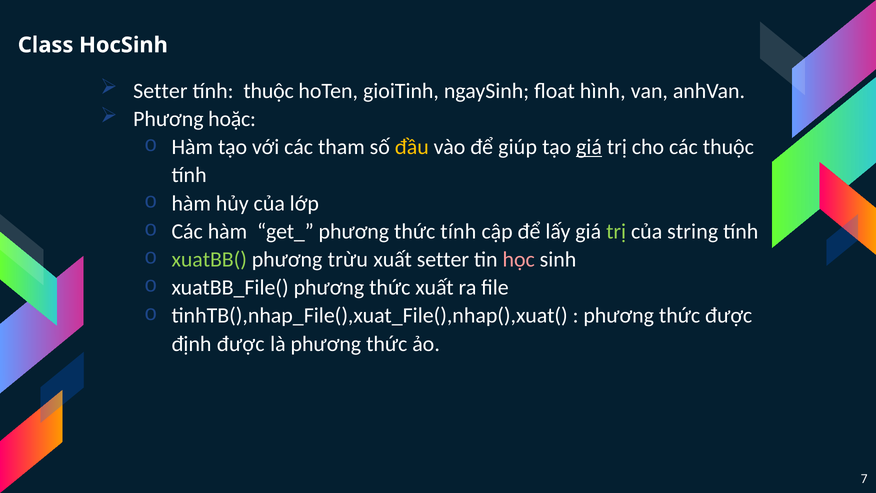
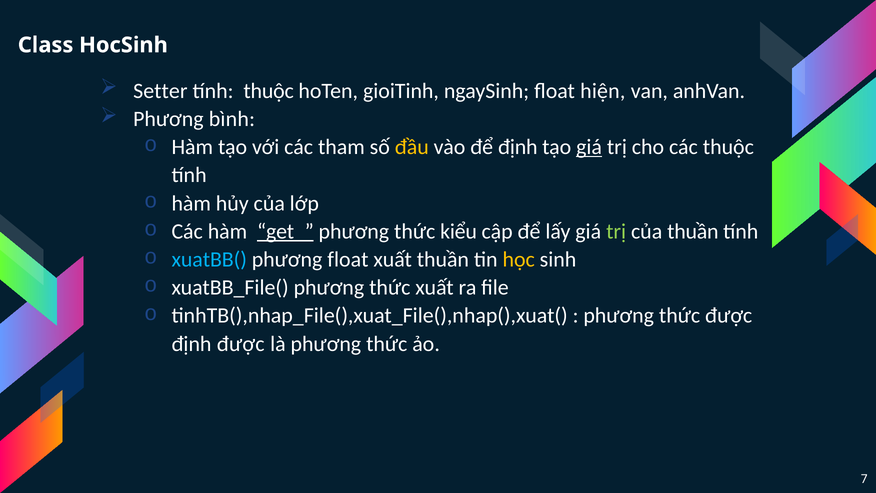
hình: hình -> hiện
hoặc: hoặc -> bình
để giúp: giúp -> định
get_ underline: none -> present
thức tính: tính -> kiểu
của string: string -> thuần
xuatBB( colour: light green -> light blue
phương trừu: trừu -> float
xuất setter: setter -> thuần
học colour: pink -> yellow
